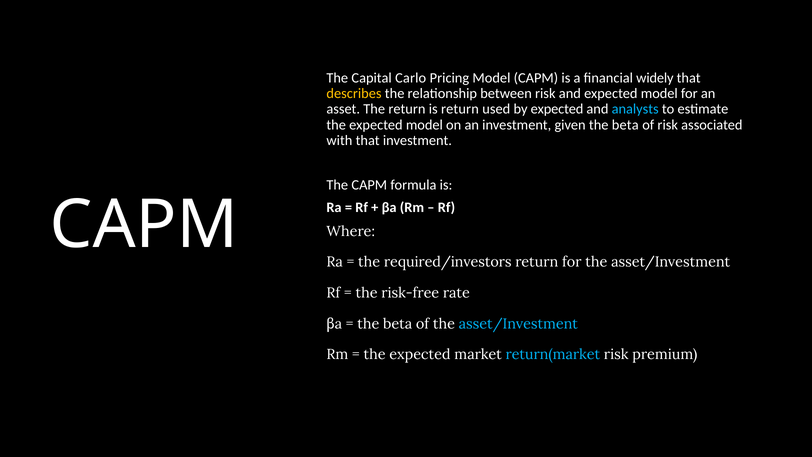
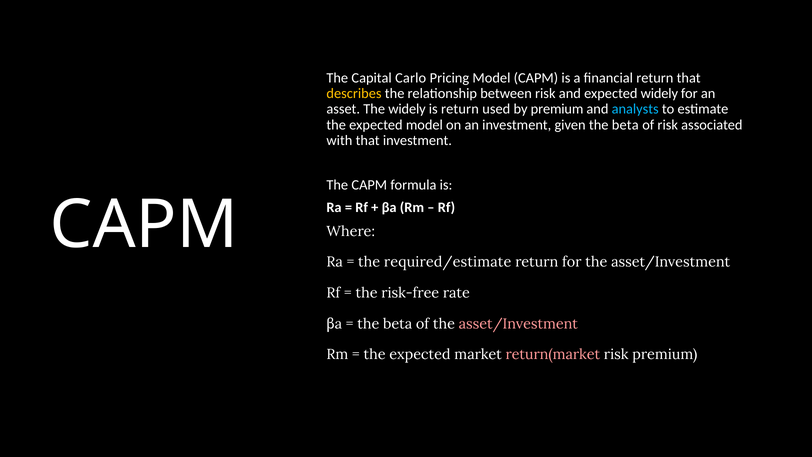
financial widely: widely -> return
and expected model: model -> widely
The return: return -> widely
by expected: expected -> premium
required/investors: required/investors -> required/estimate
asset/Investment at (518, 324) colour: light blue -> pink
return(market colour: light blue -> pink
